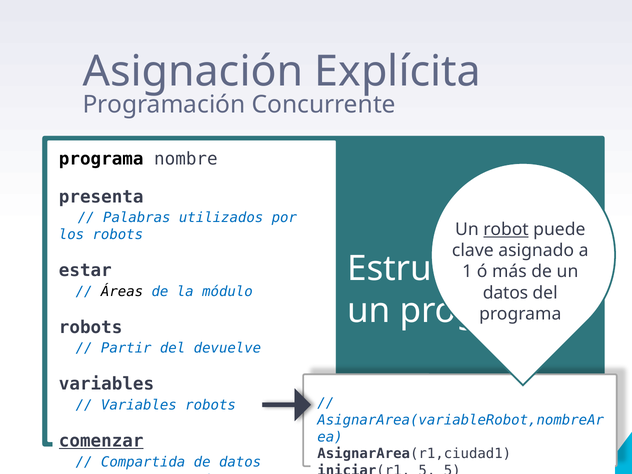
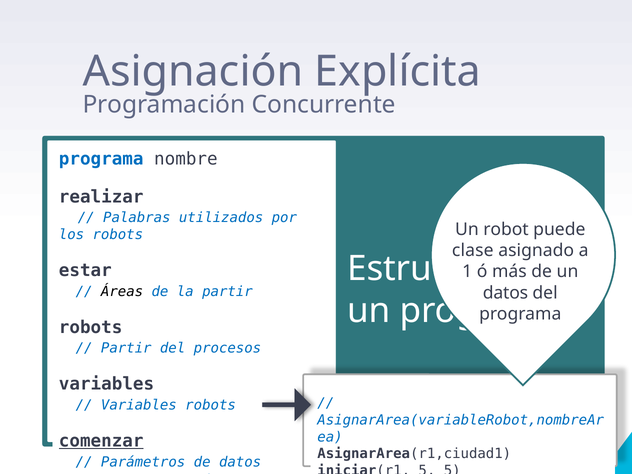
programa at (101, 159) colour: black -> blue
presenta: presenta -> realizar
robot underline: present -> none
clave: clave -> clase
la módulo: módulo -> partir
devuelve: devuelve -> procesos
Compartida: Compartida -> Parámetros
